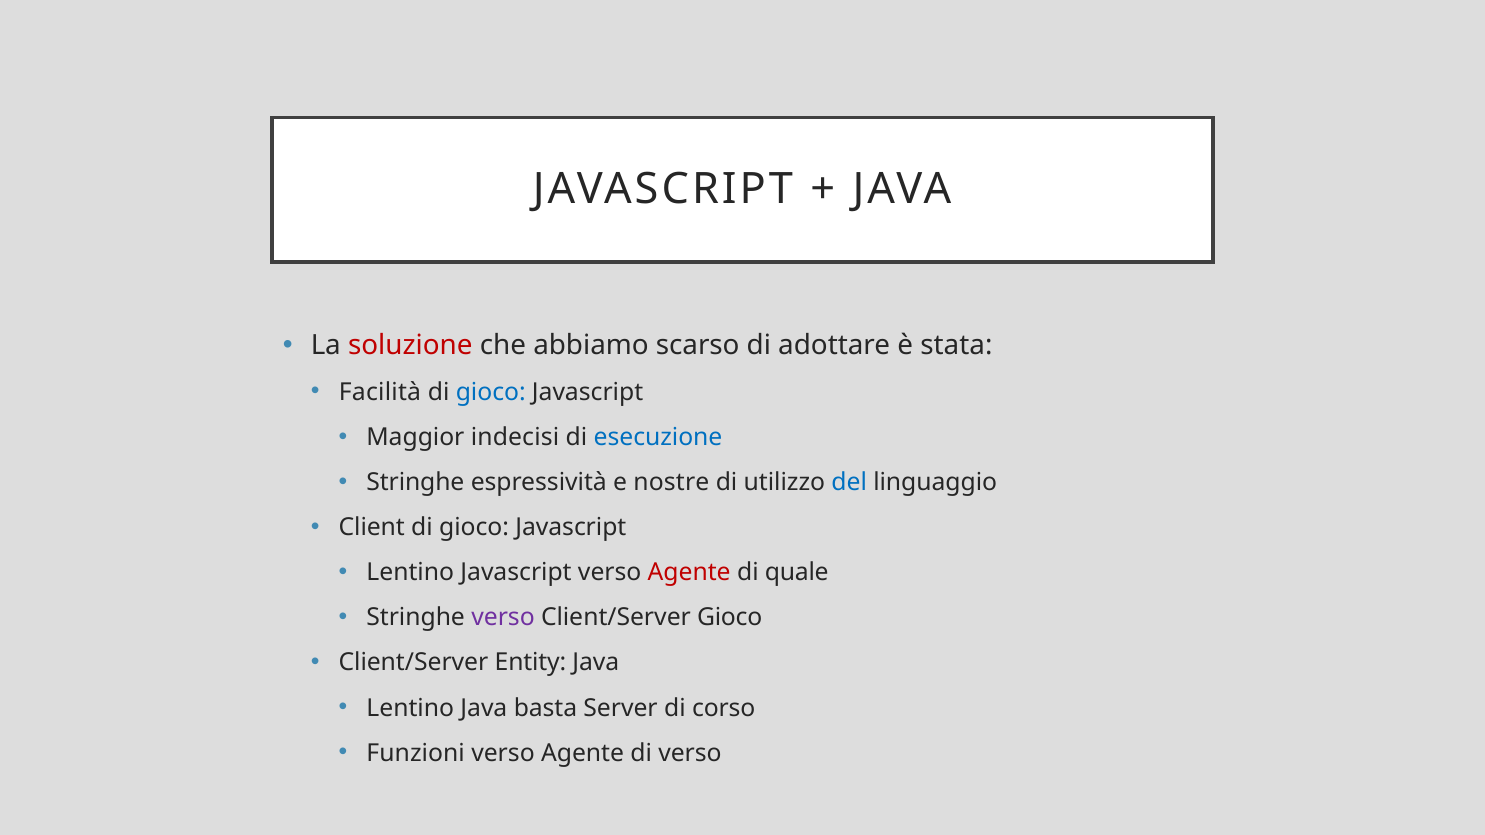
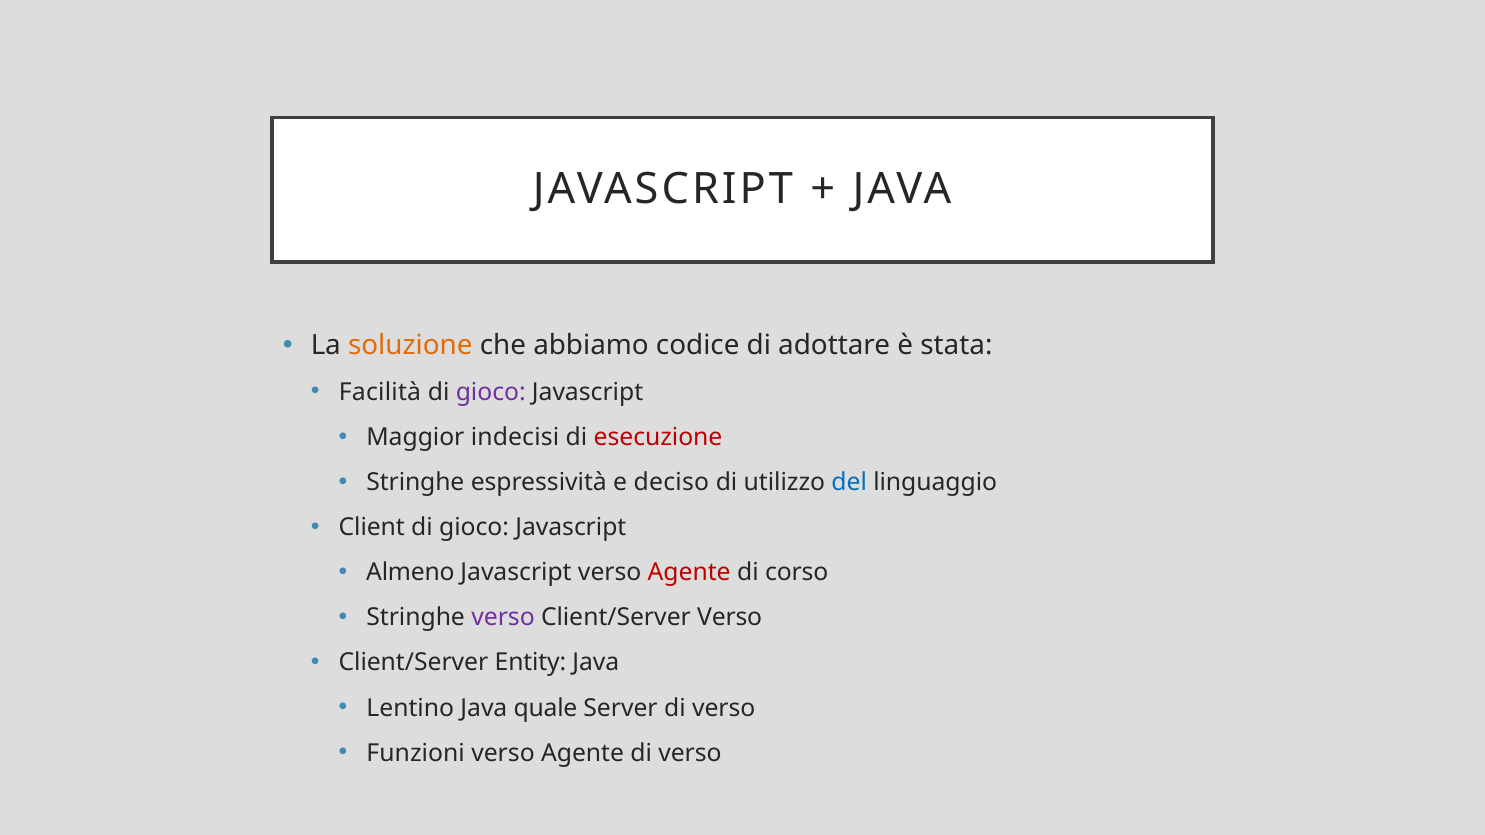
soluzione colour: red -> orange
scarso: scarso -> codice
gioco at (491, 392) colour: blue -> purple
esecuzione colour: blue -> red
nostre: nostre -> deciso
Lentino at (410, 573): Lentino -> Almeno
quale: quale -> corso
Client/Server Gioco: Gioco -> Verso
basta: basta -> quale
Server di corso: corso -> verso
